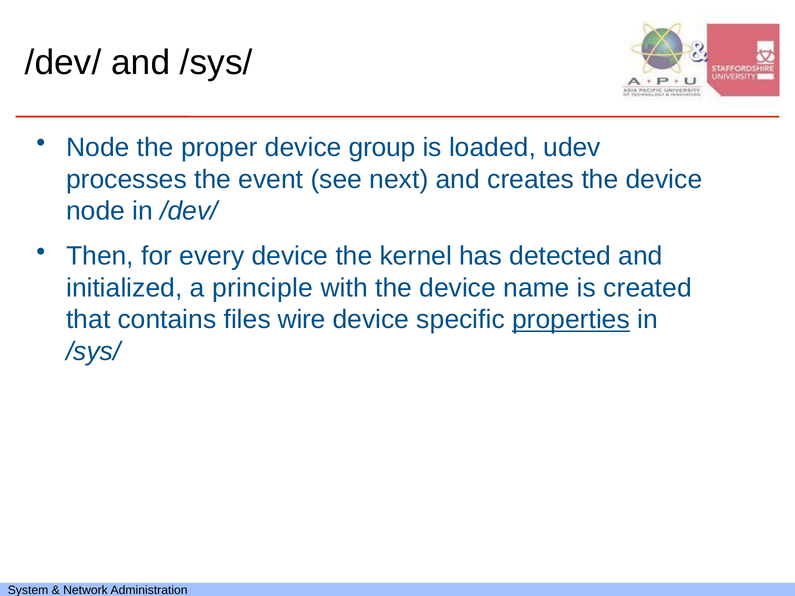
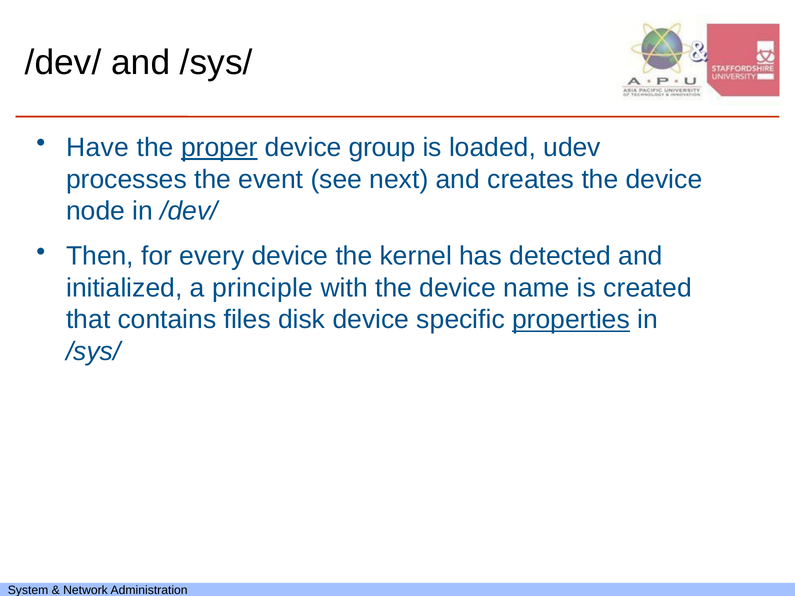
Node at (98, 148): Node -> Have
proper underline: none -> present
wire: wire -> disk
